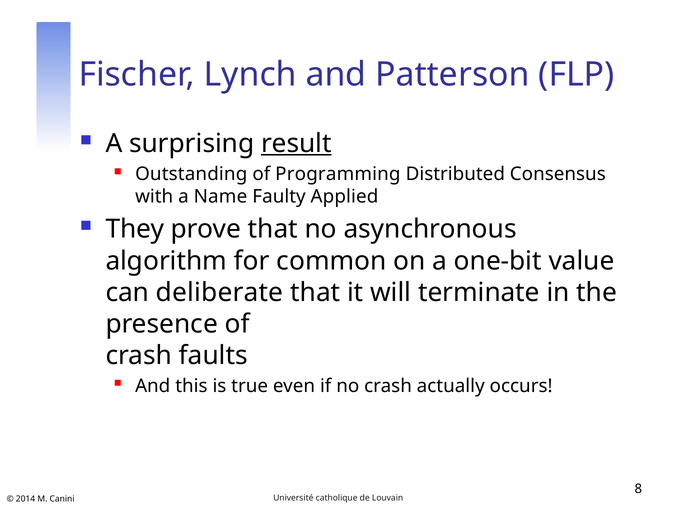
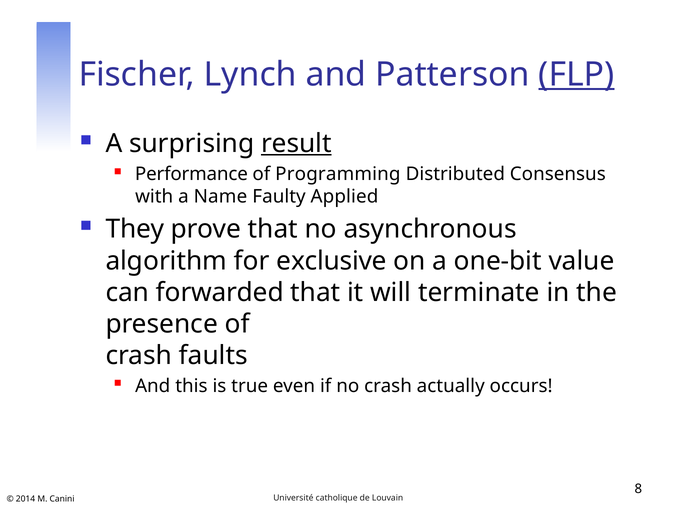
FLP underline: none -> present
Outstanding: Outstanding -> Performance
common: common -> exclusive
deliberate: deliberate -> forwarded
